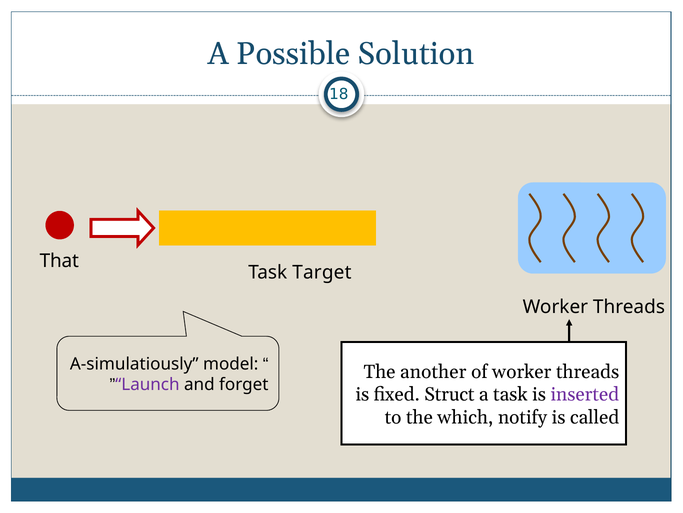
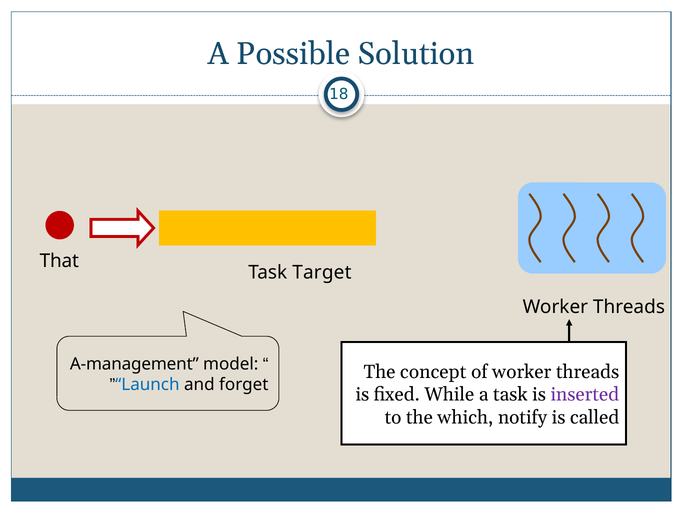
A-simulatiously: A-simulatiously -> A-management
another: another -> concept
Launch colour: purple -> blue
Struct: Struct -> While
